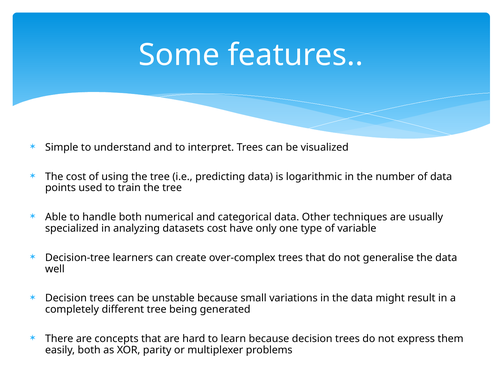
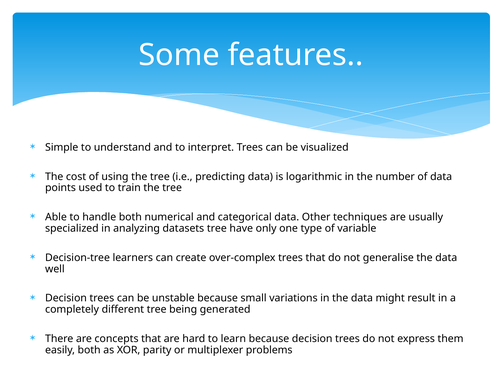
datasets cost: cost -> tree
